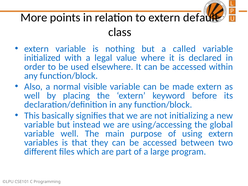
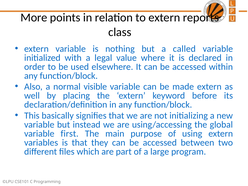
default: default -> reports
variable well: well -> first
